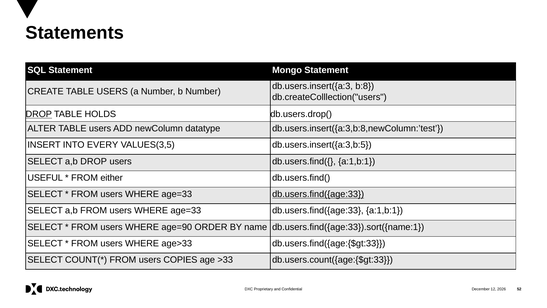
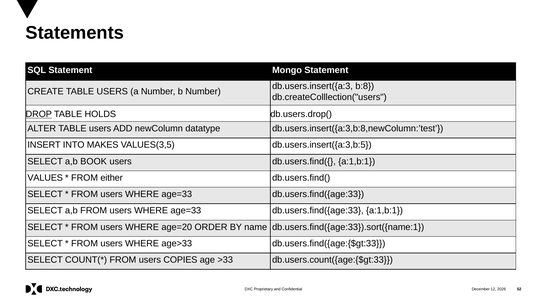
EVERY: EVERY -> MAKES
a,b DROP: DROP -> BOOK
USEFUL: USEFUL -> VALUES
db.users.find({age:33 at (318, 194) underline: present -> none
age=90: age=90 -> age=20
